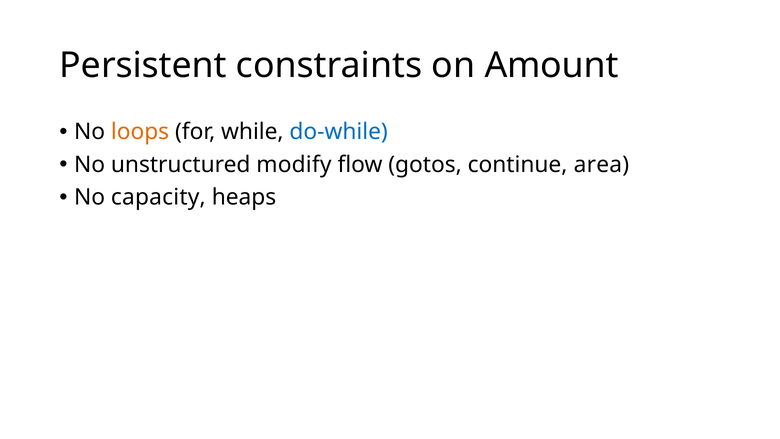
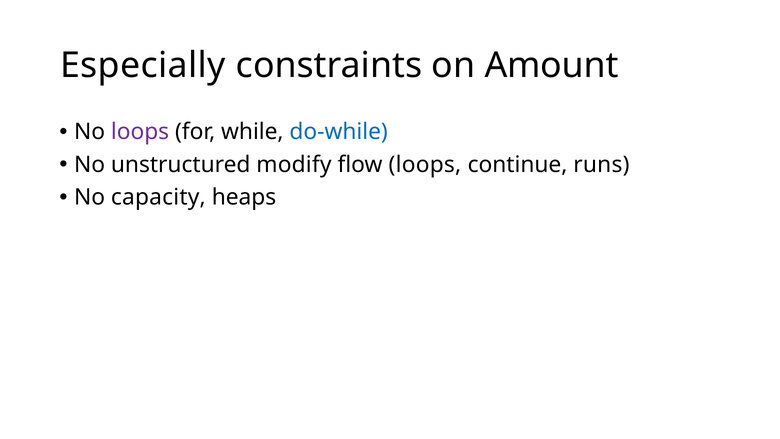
Persistent: Persistent -> Especially
loops at (140, 132) colour: orange -> purple
flow gotos: gotos -> loops
area: area -> runs
